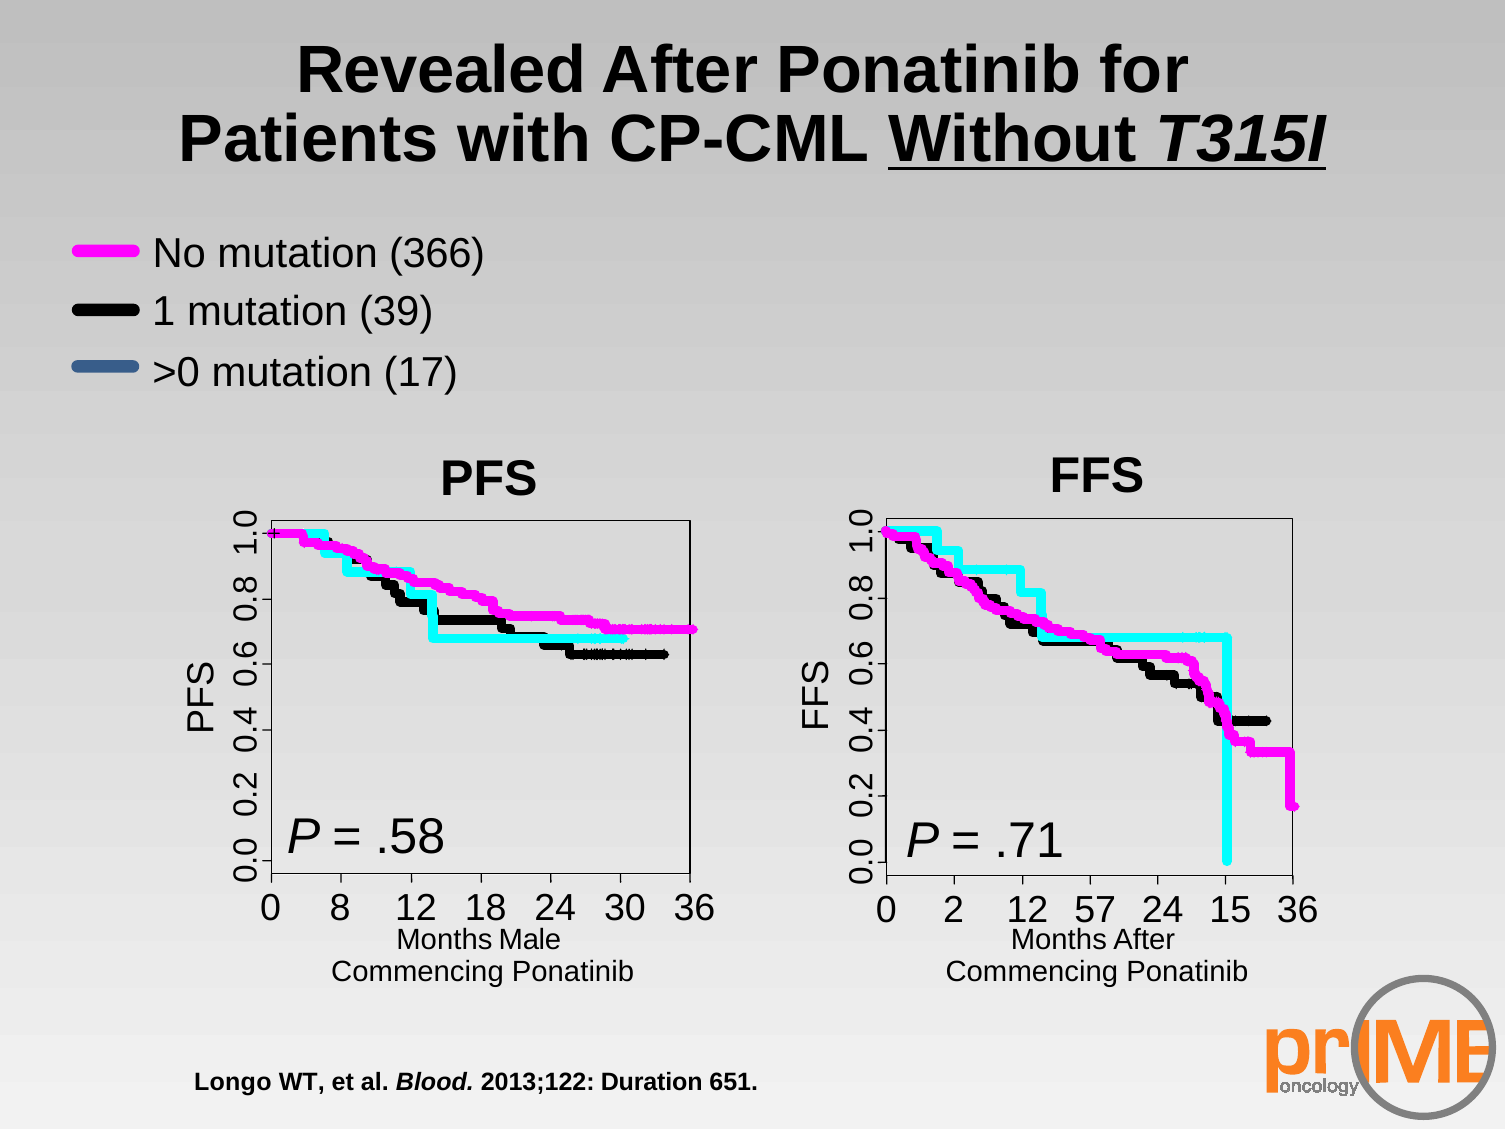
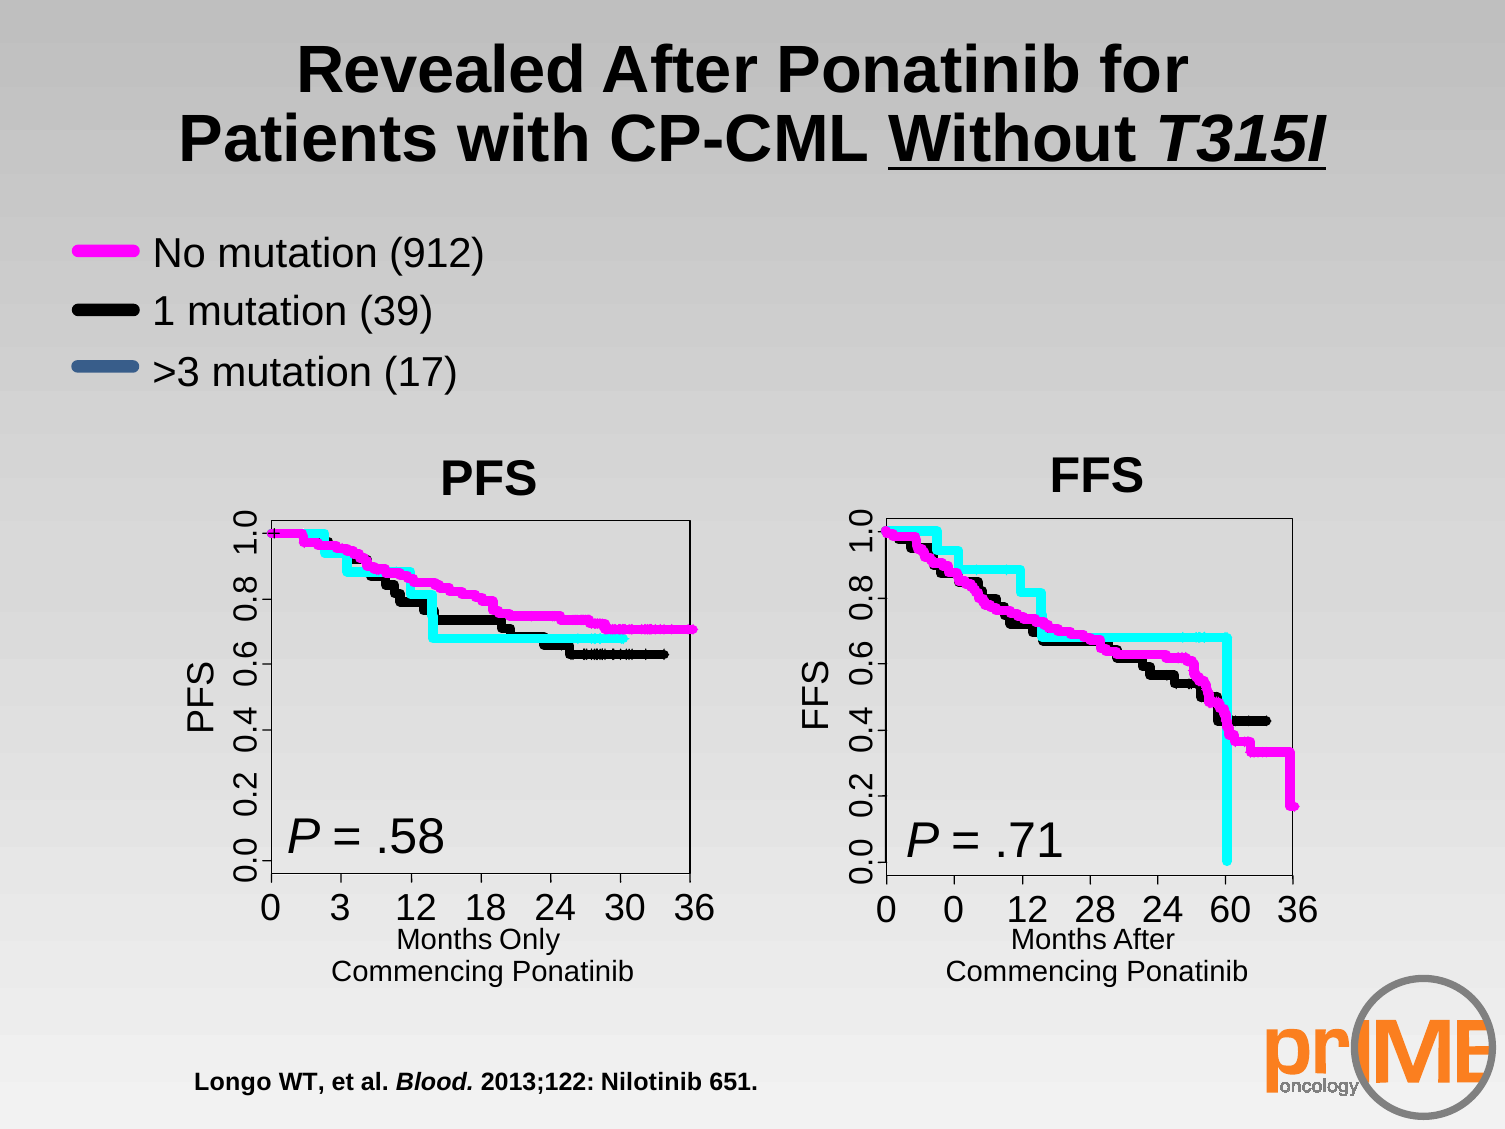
366: 366 -> 912
>0: >0 -> >3
0 8: 8 -> 3
2 at (954, 909): 2 -> 0
57: 57 -> 28
15: 15 -> 60
Male: Male -> Only
Duration: Duration -> Nilotinib
